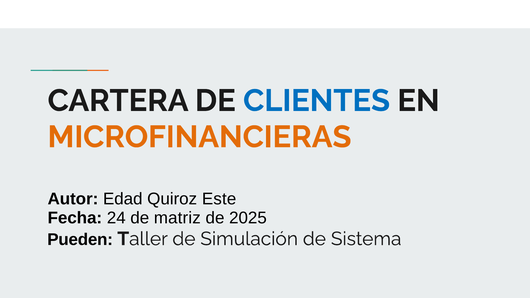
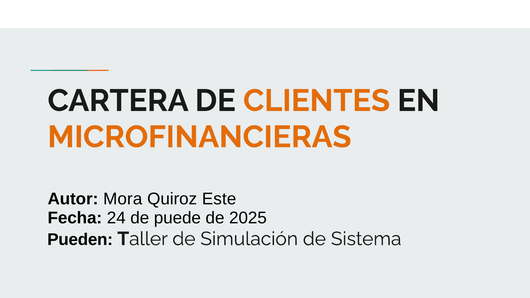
CLIENTES colour: blue -> orange
Edad: Edad -> Mora
matriz: matriz -> puede
